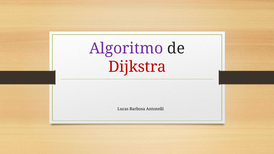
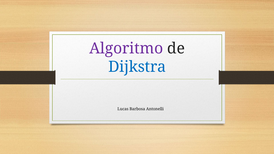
Dijkstra colour: red -> blue
